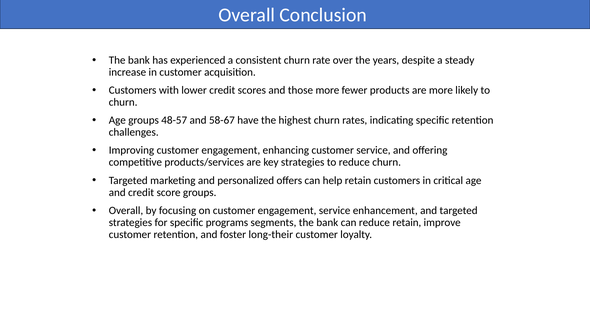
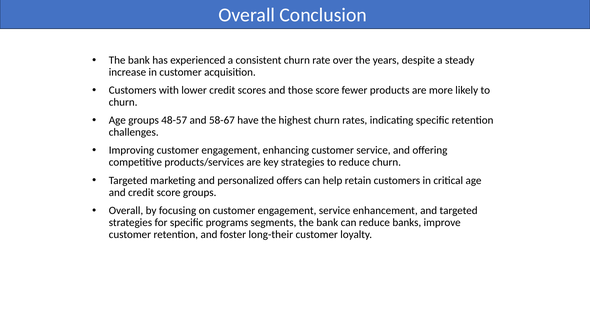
those more: more -> score
reduce retain: retain -> banks
